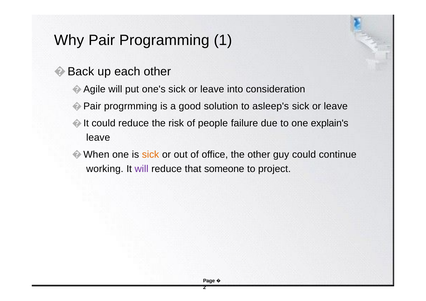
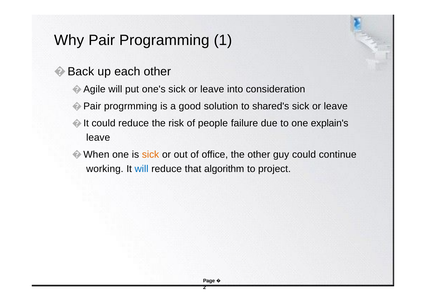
asleep's: asleep's -> shared's
will at (142, 169) colour: purple -> blue
someone: someone -> algorithm
